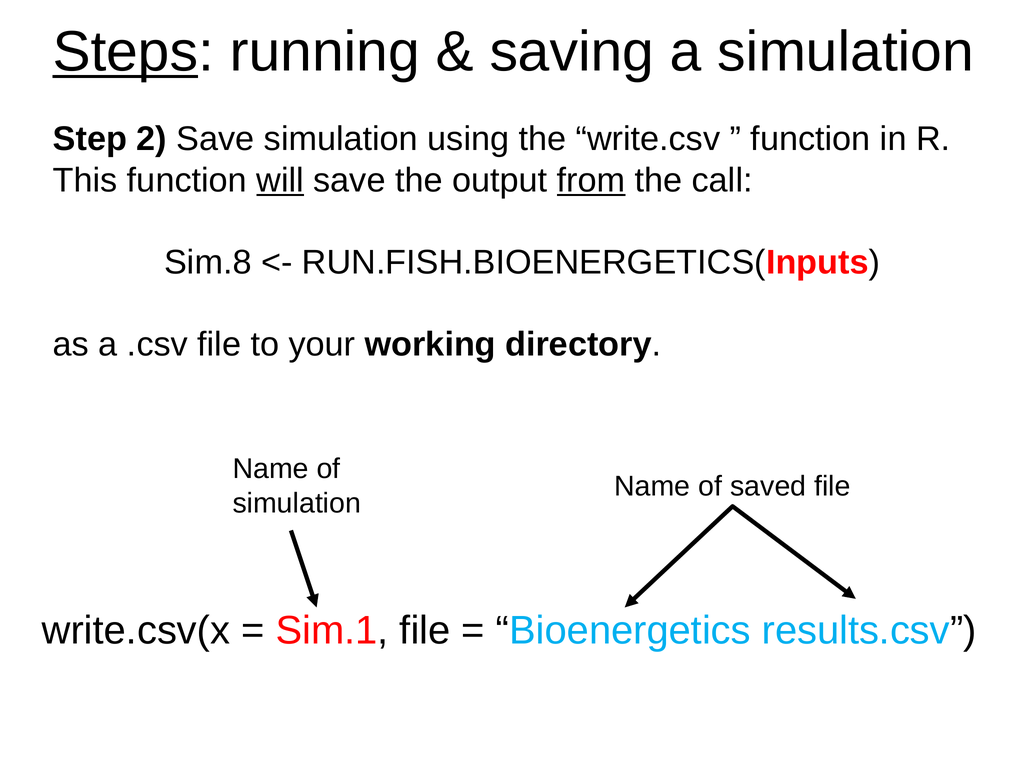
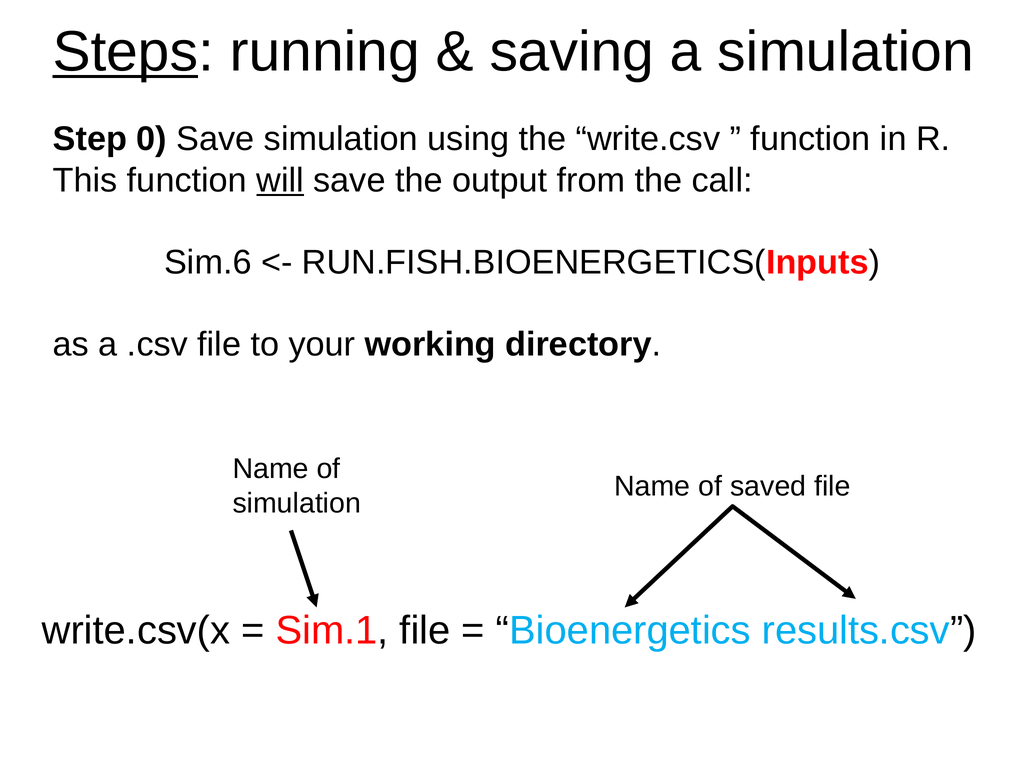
2: 2 -> 0
from underline: present -> none
Sim.8: Sim.8 -> Sim.6
